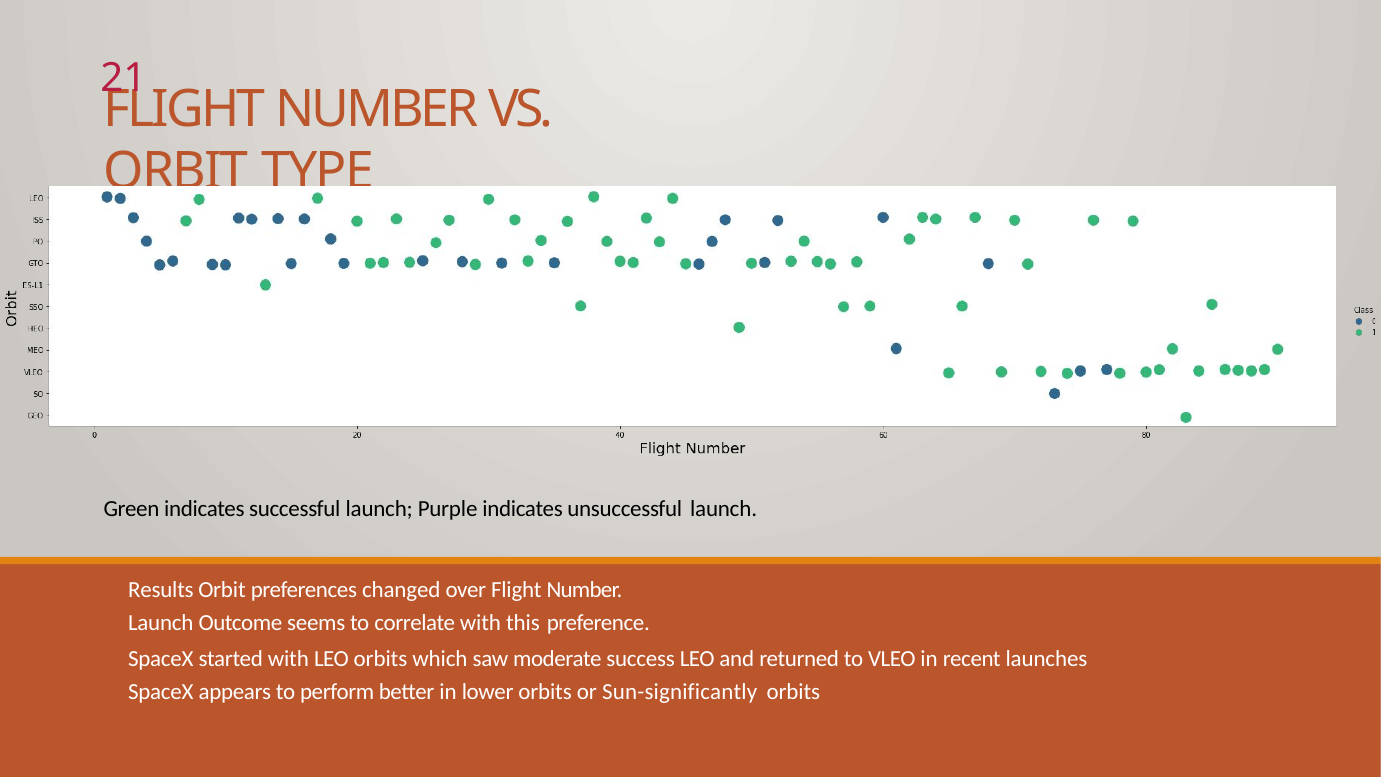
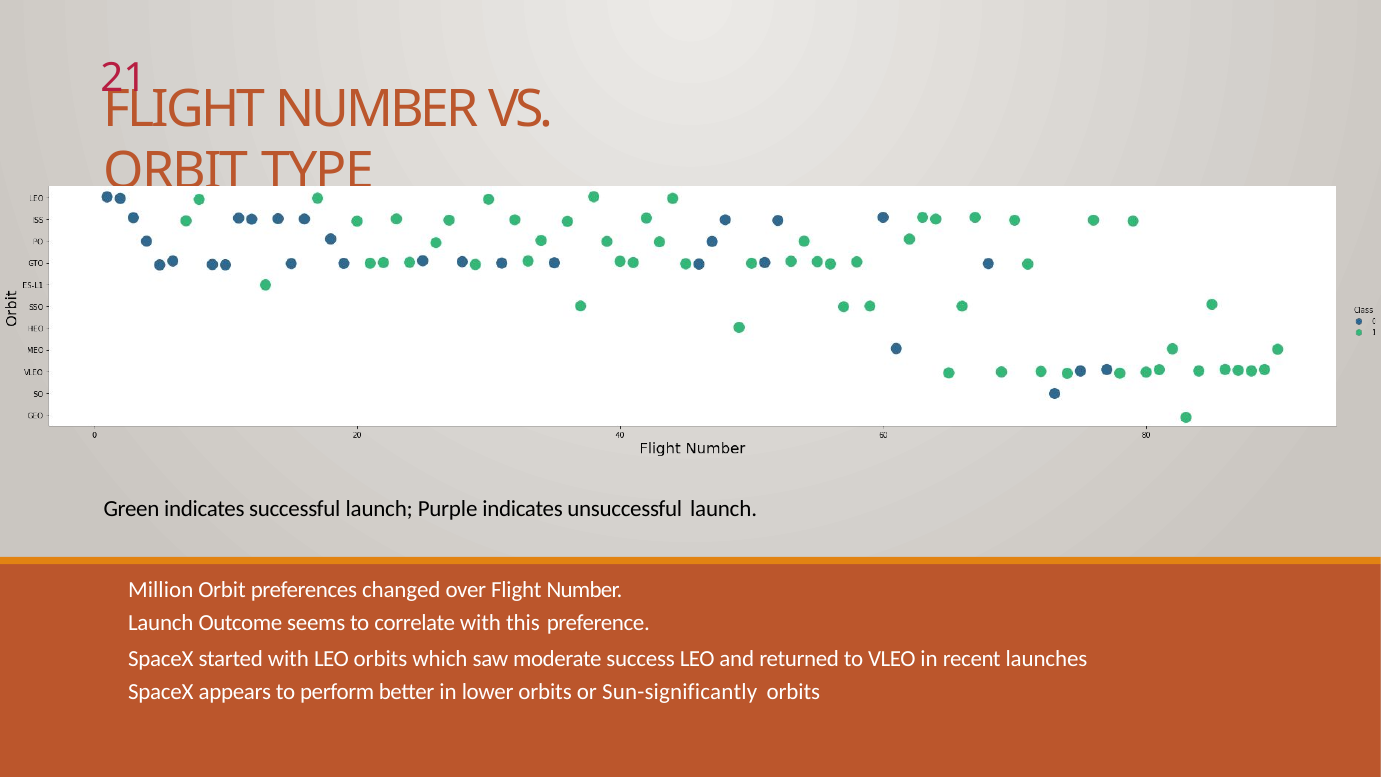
Results: Results -> Million
